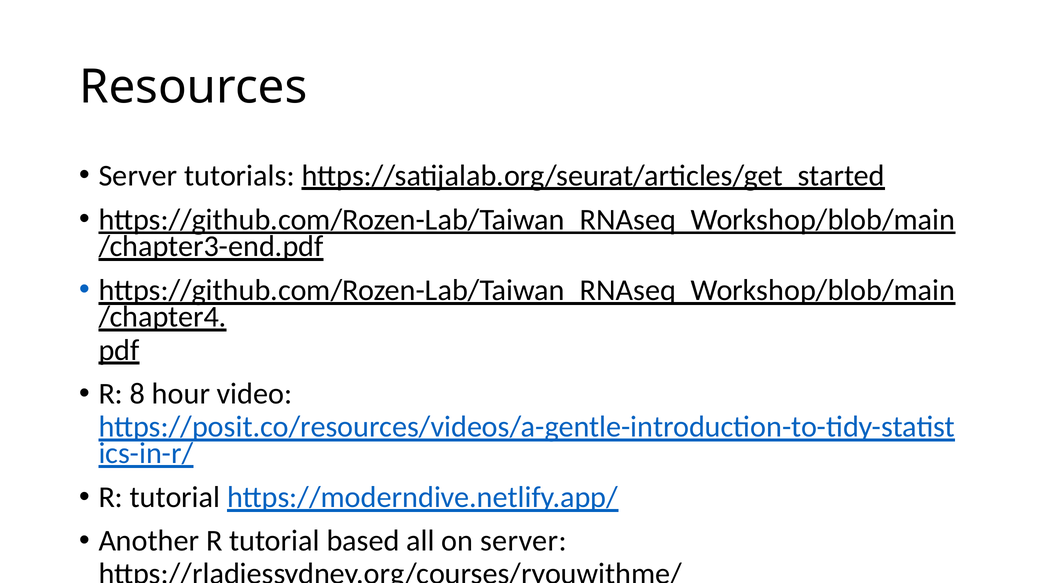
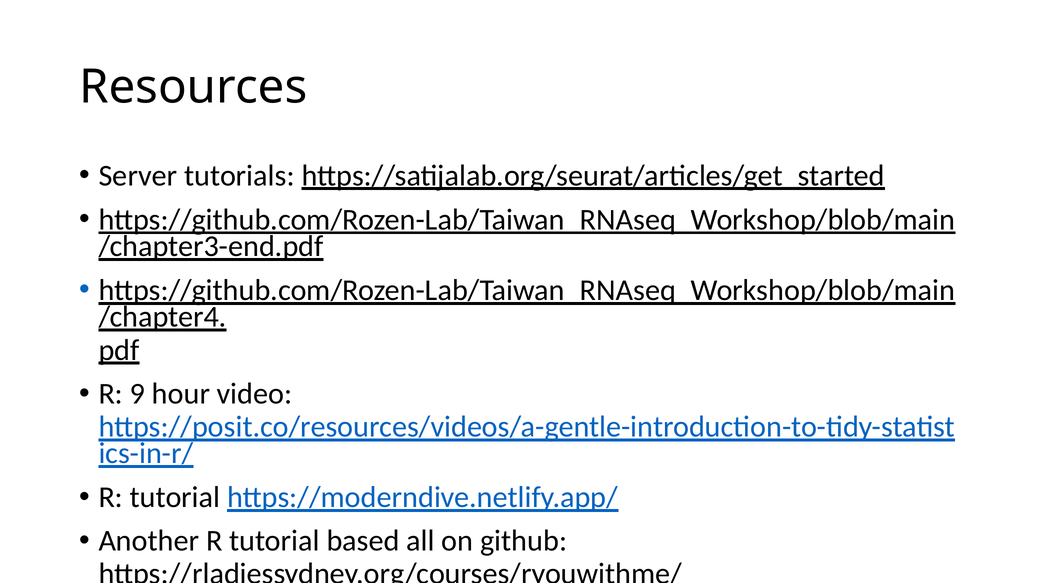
8: 8 -> 9
on server: server -> github
